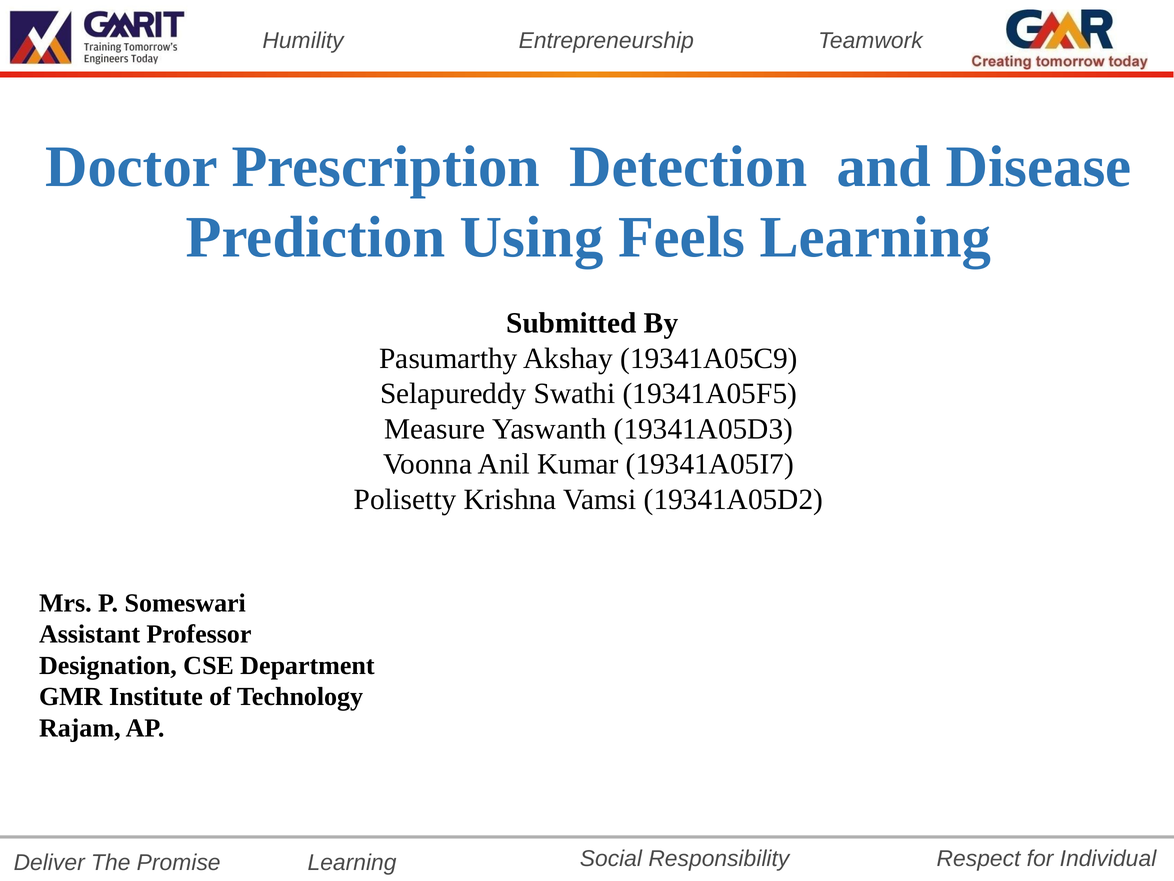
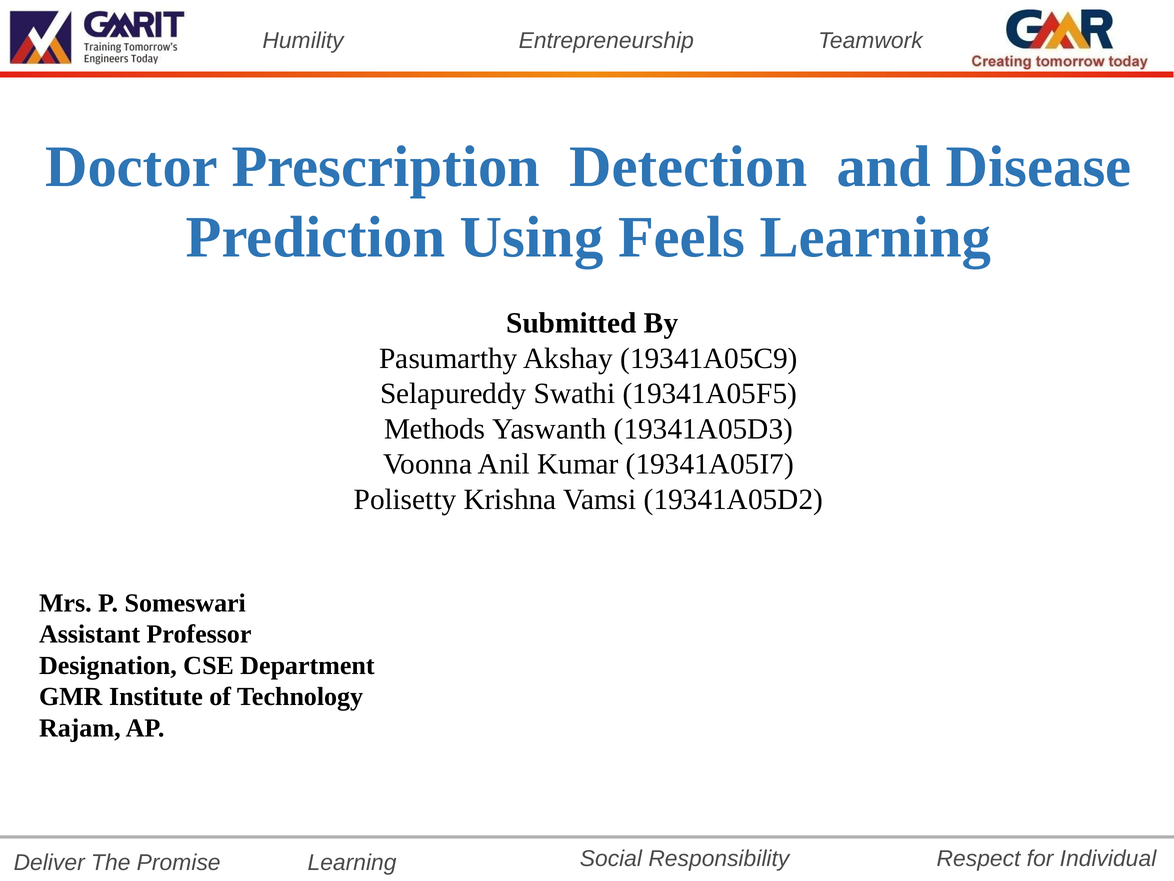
Measure: Measure -> Methods
